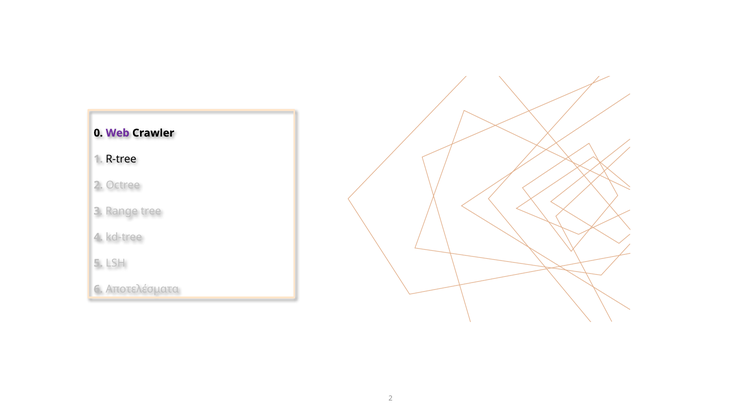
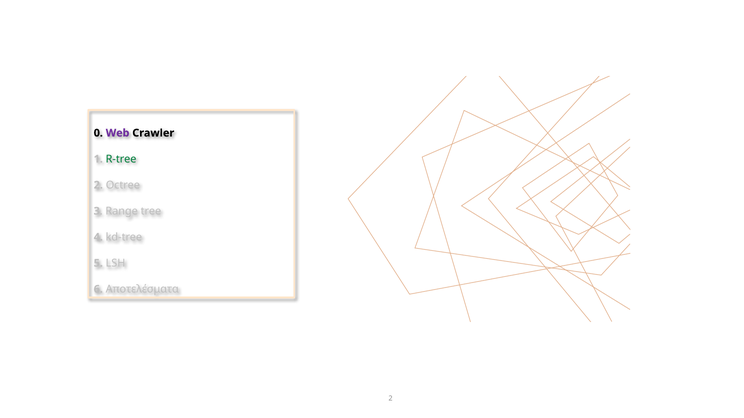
R-tree colour: black -> green
